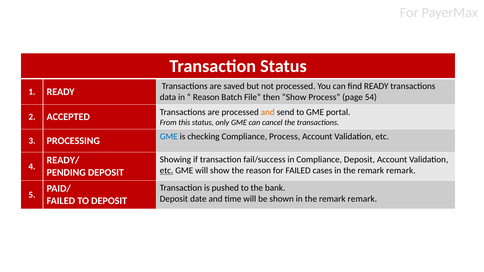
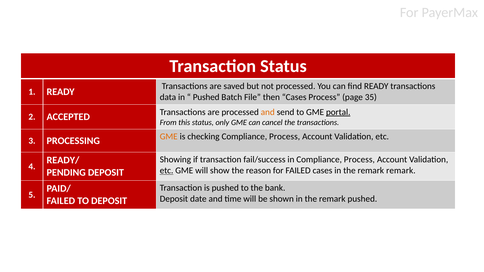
Reason at (206, 97): Reason -> Pushed
then Show: Show -> Cases
54: 54 -> 35
portal underline: none -> present
GME at (169, 137) colour: blue -> orange
in Compliance Deposit: Deposit -> Process
remark at (362, 199): remark -> pushed
